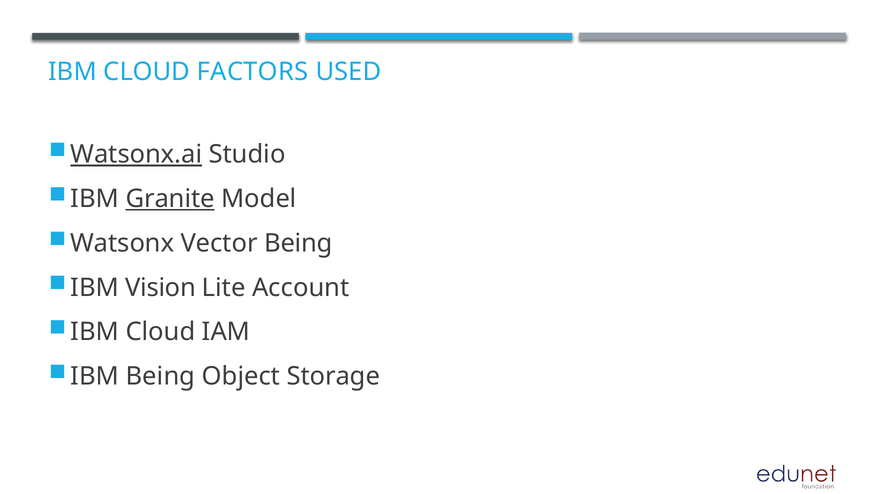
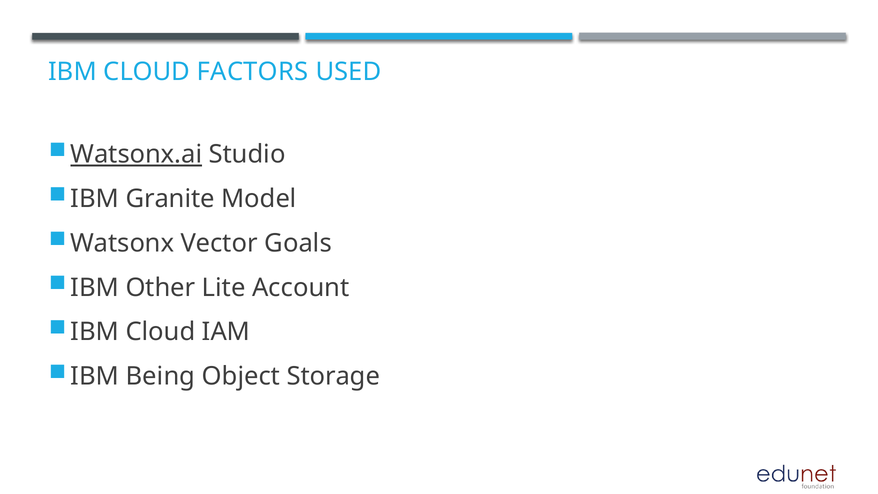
Granite underline: present -> none
Vector Being: Being -> Goals
Vision: Vision -> Other
